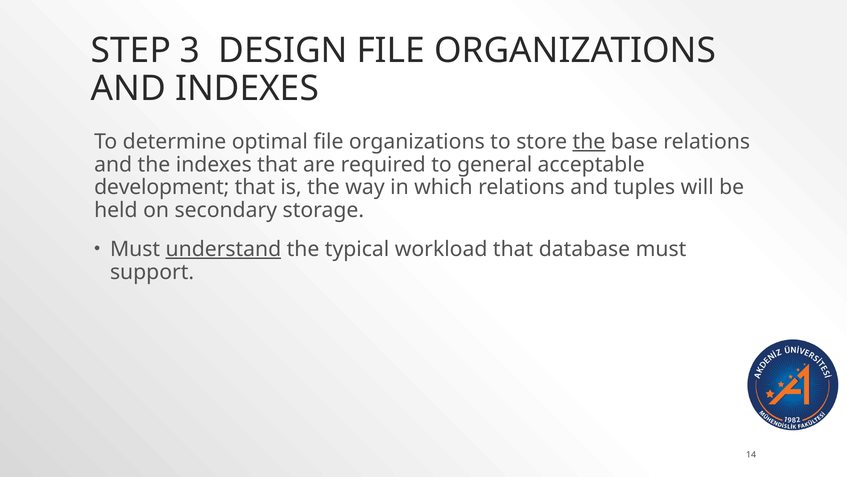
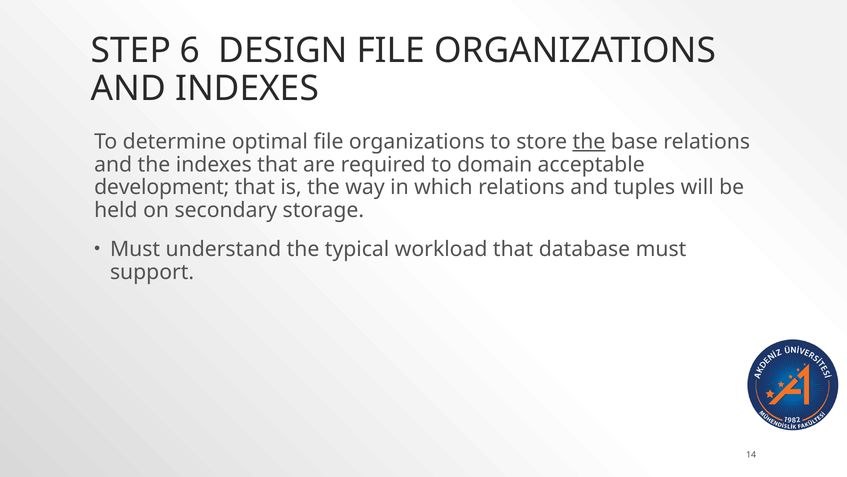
3: 3 -> 6
general: general -> domain
understand underline: present -> none
